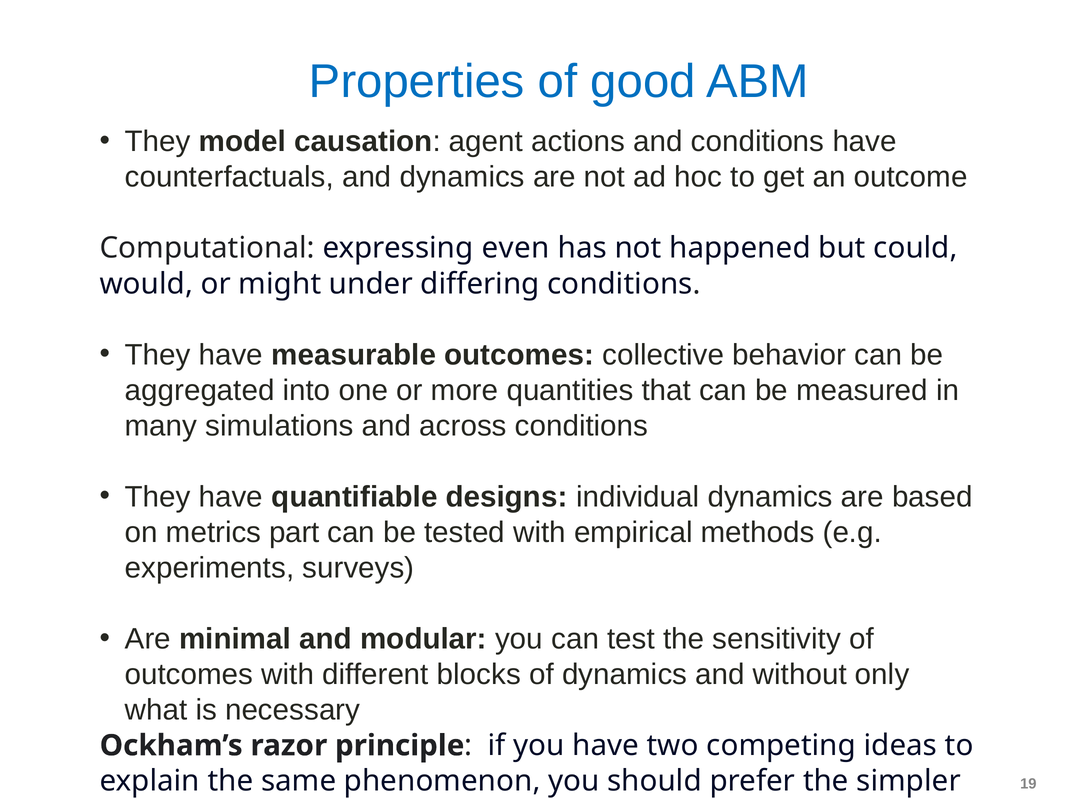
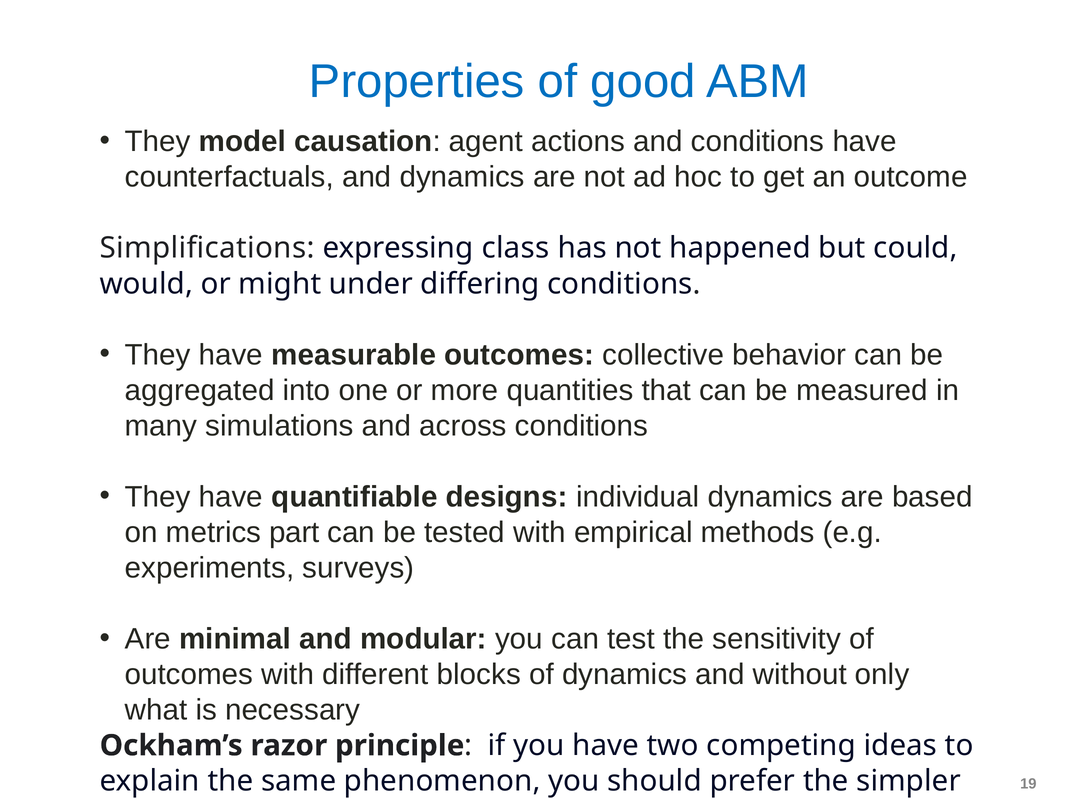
Computational: Computational -> Simplifications
even: even -> class
